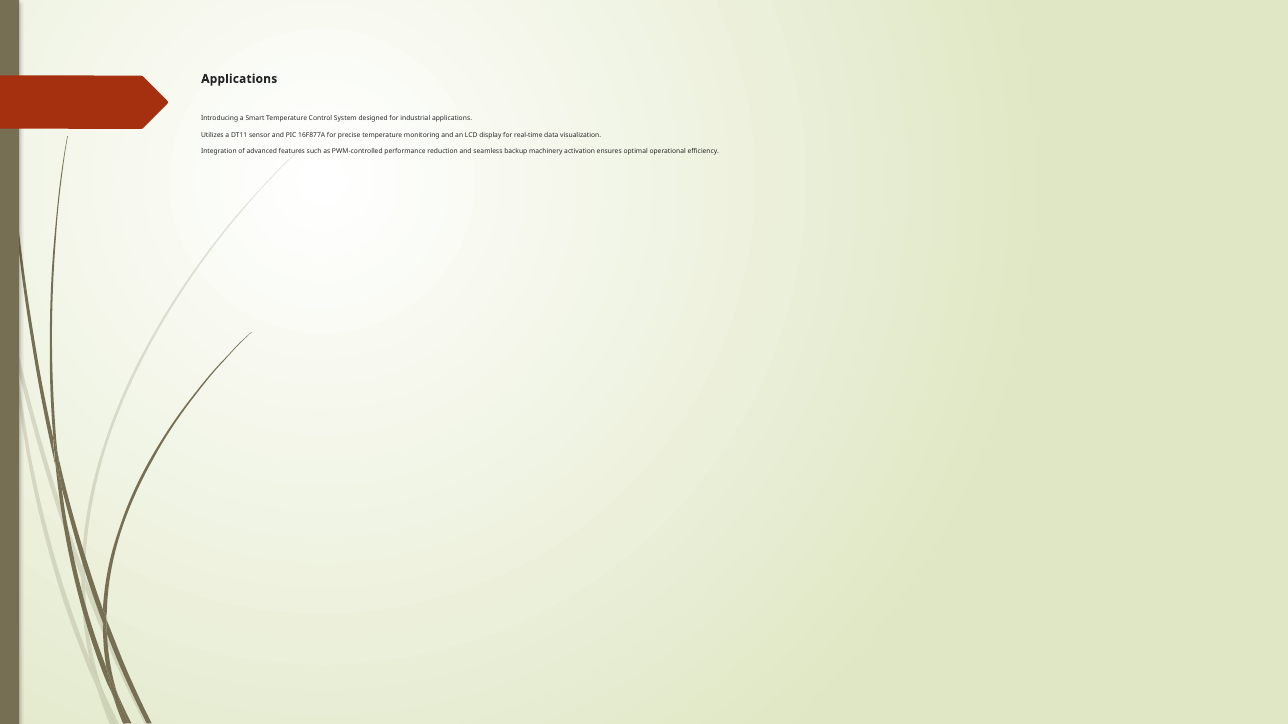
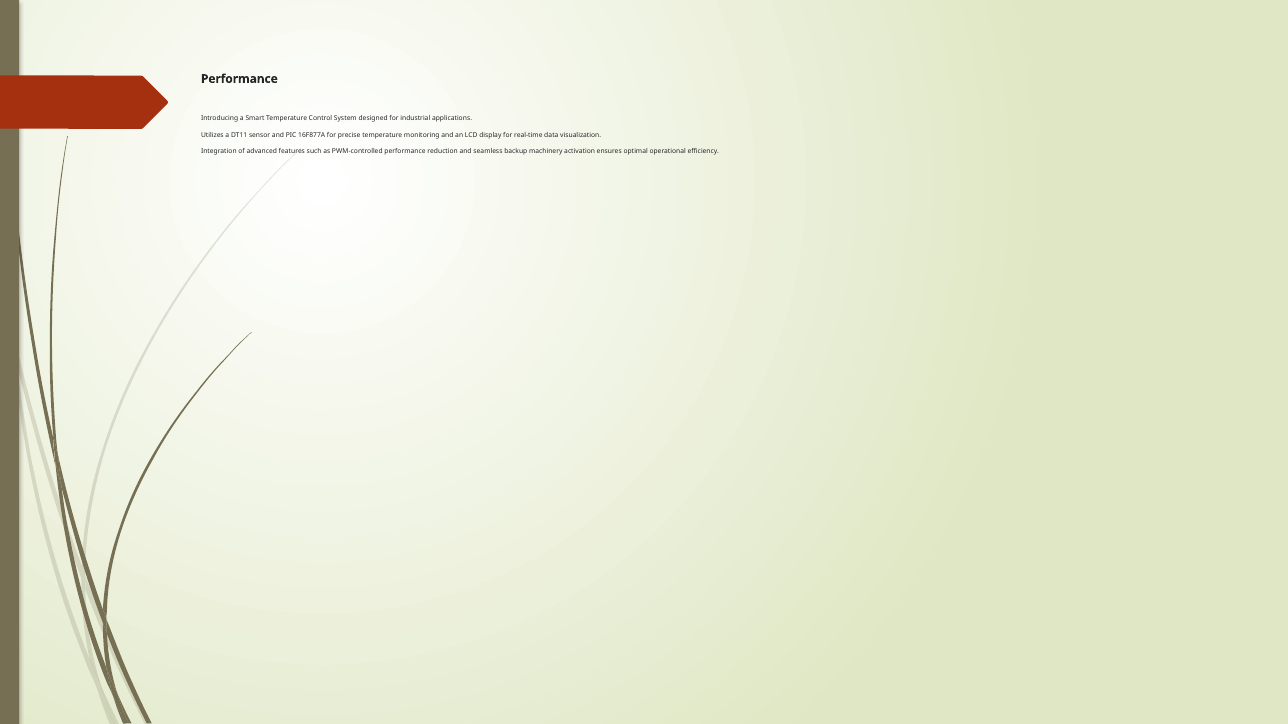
Applications at (239, 79): Applications -> Performance
